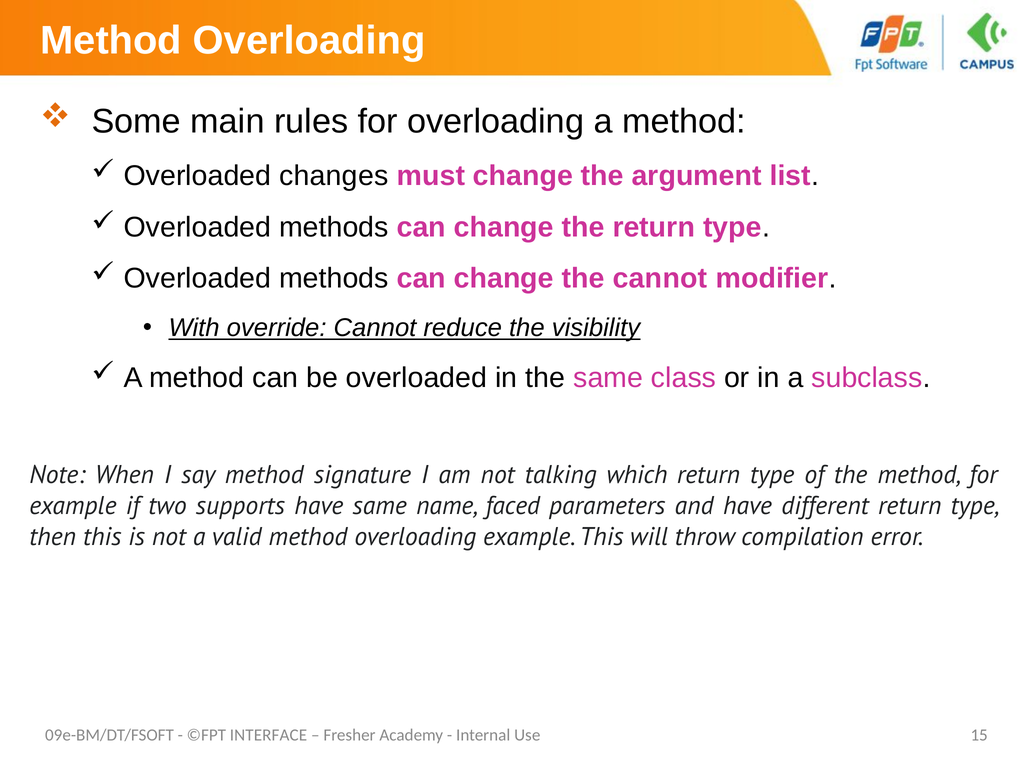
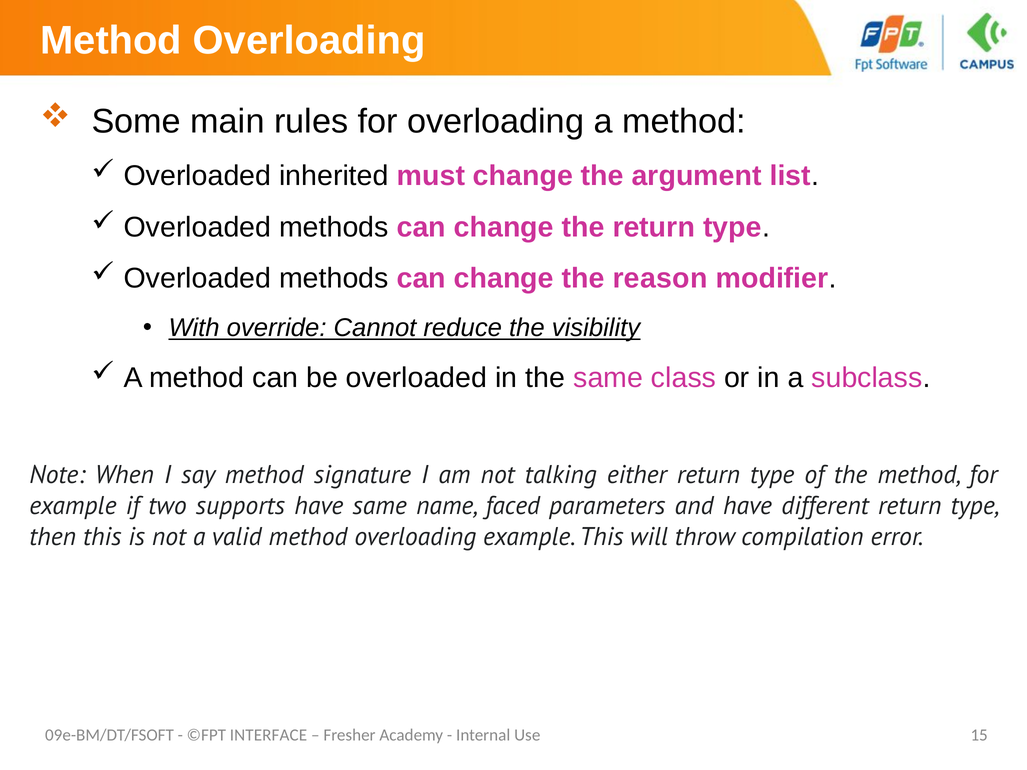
changes: changes -> inherited
the cannot: cannot -> reason
which: which -> either
